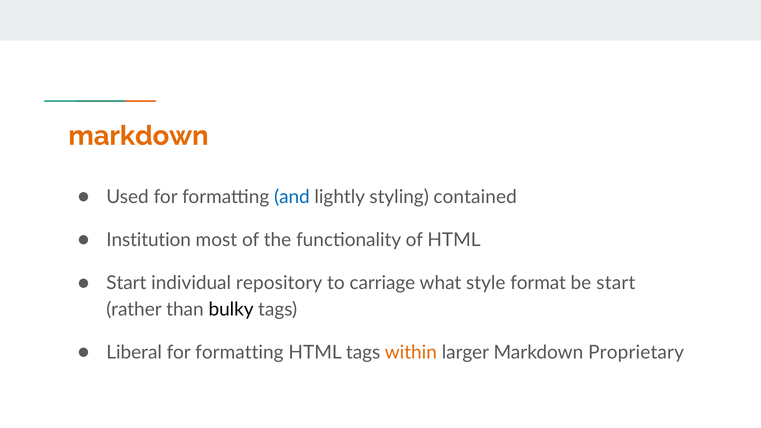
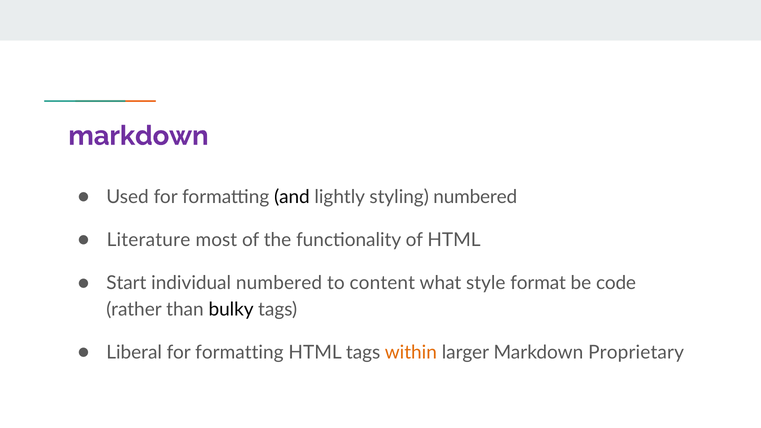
markdown at (138, 136) colour: orange -> purple
and colour: blue -> black
styling contained: contained -> numbered
Institution: Institution -> Literature
individual repository: repository -> numbered
carriage: carriage -> content
be start: start -> code
